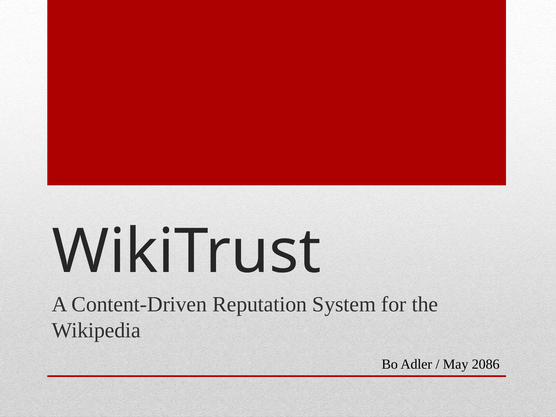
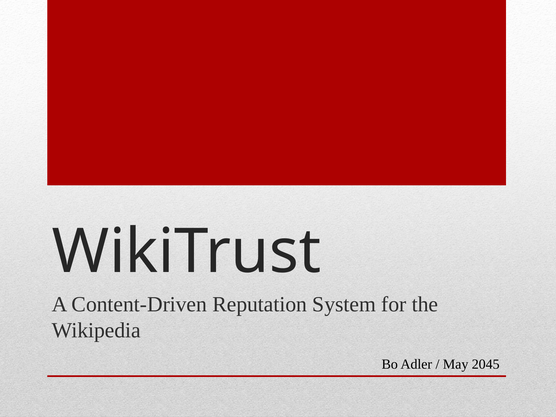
2086: 2086 -> 2045
